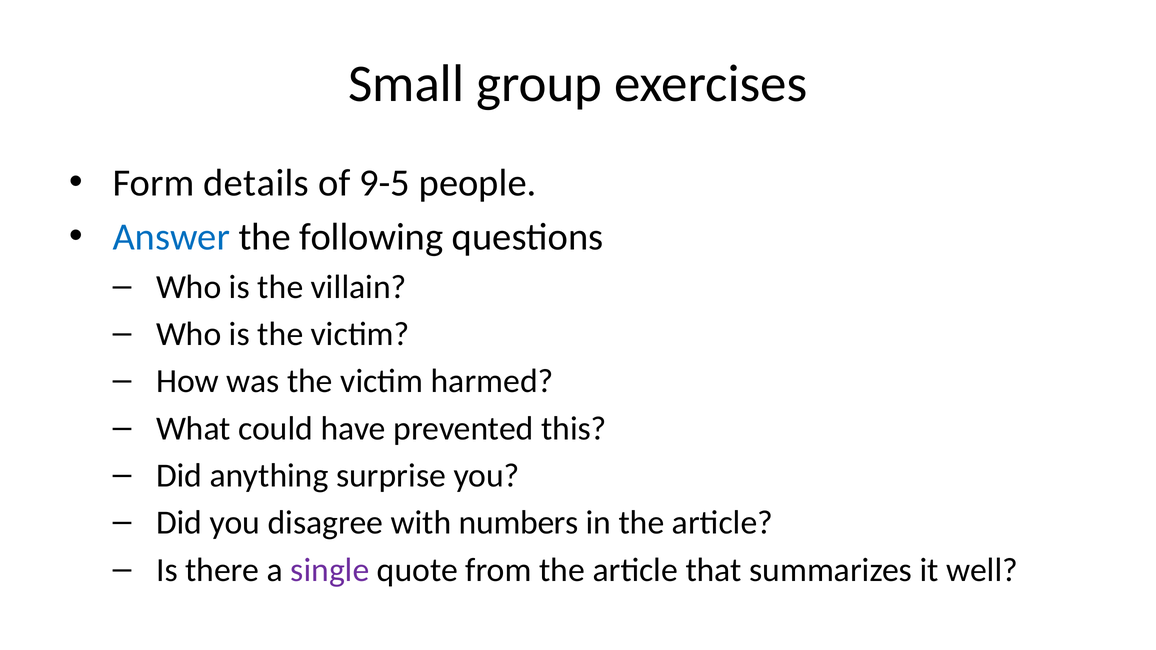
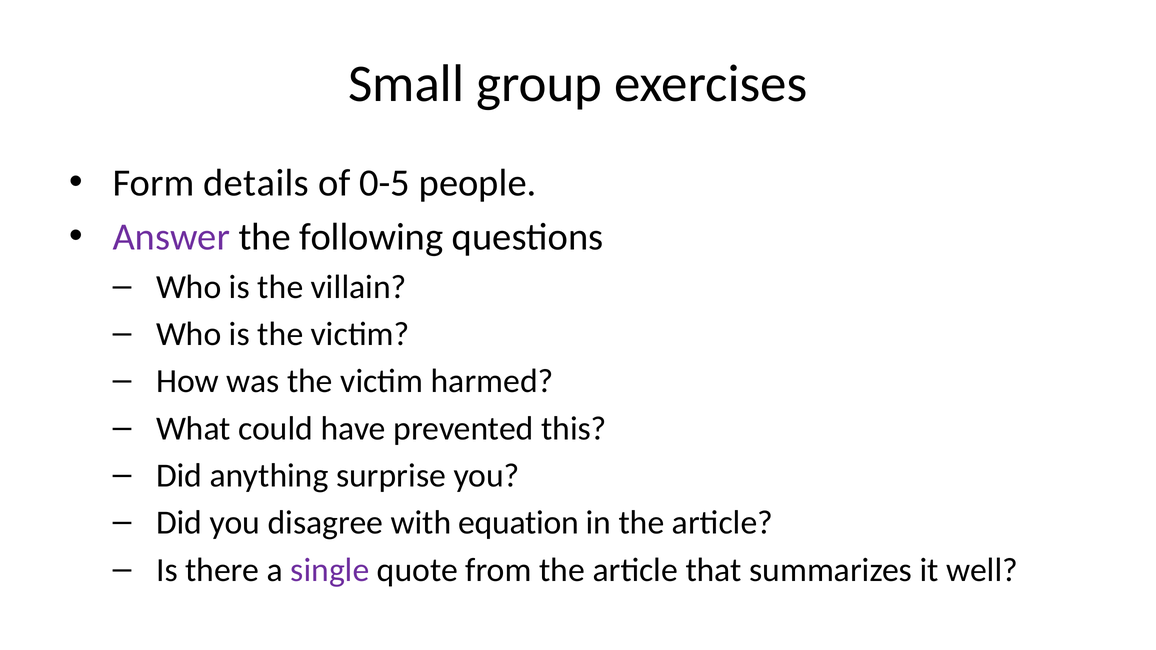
9-5: 9-5 -> 0-5
Answer colour: blue -> purple
numbers: numbers -> equation
